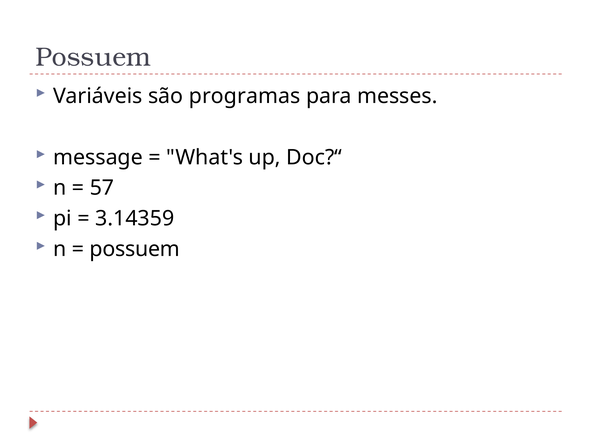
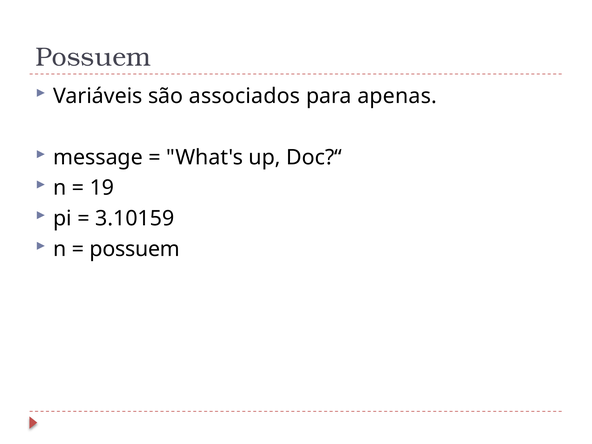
programas: programas -> associados
messes: messes -> apenas
57: 57 -> 19
3.14359: 3.14359 -> 3.10159
